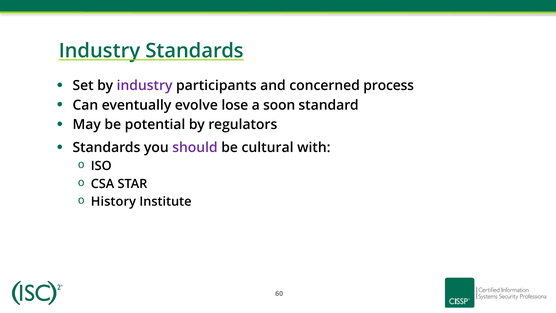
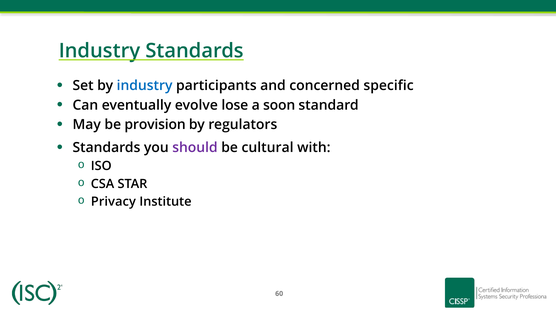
industry at (145, 86) colour: purple -> blue
process: process -> specific
potential: potential -> provision
History: History -> Privacy
